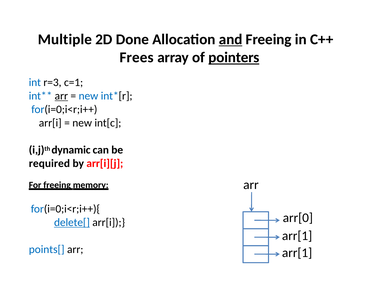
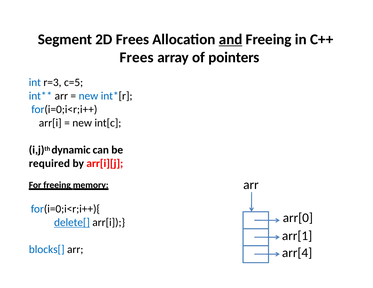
Multiple: Multiple -> Segment
2D Done: Done -> Frees
pointers underline: present -> none
c=1: c=1 -> c=5
arr at (61, 96) underline: present -> none
points[: points[ -> blocks[
arr[1 at (297, 253): arr[1 -> arr[4
